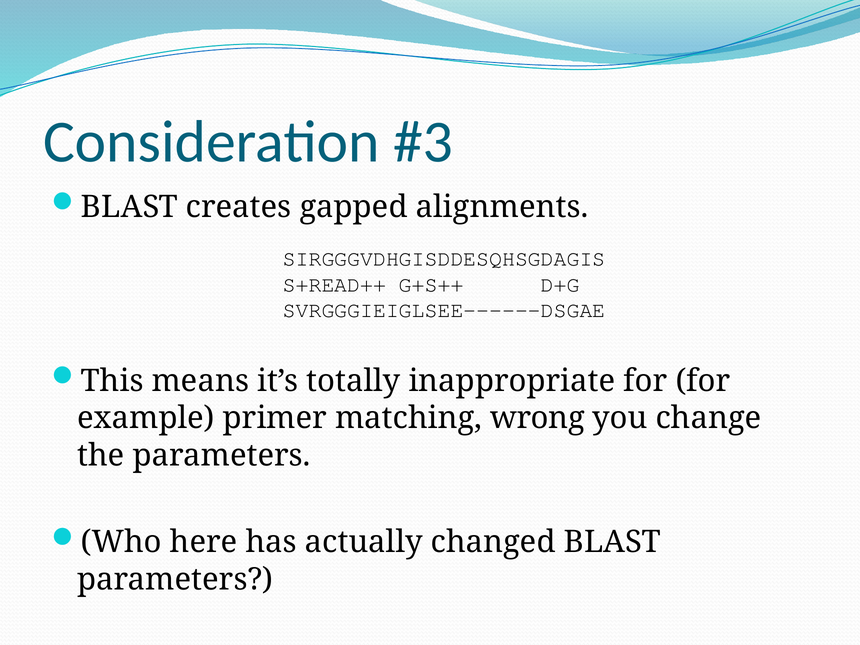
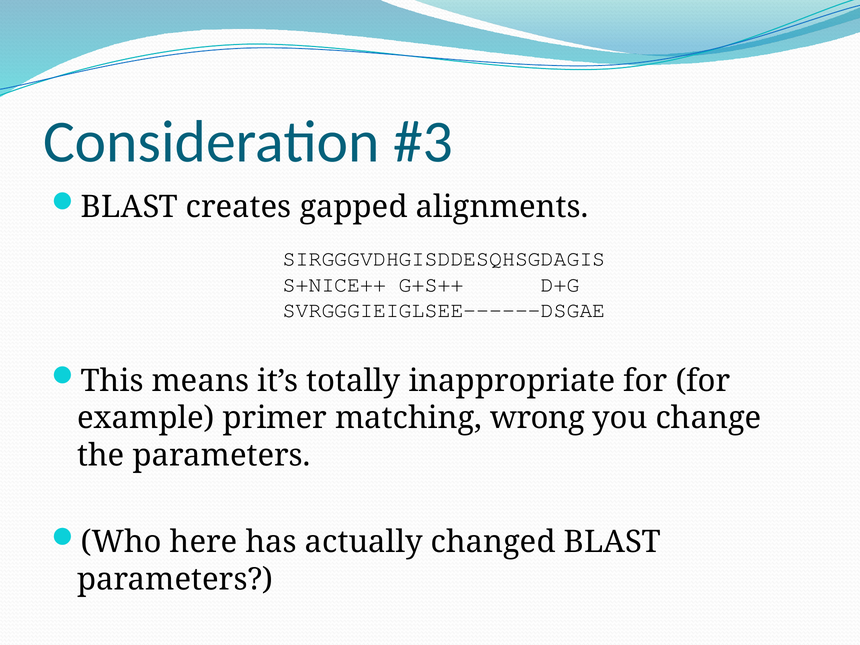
S+READ++: S+READ++ -> S+NICE++
